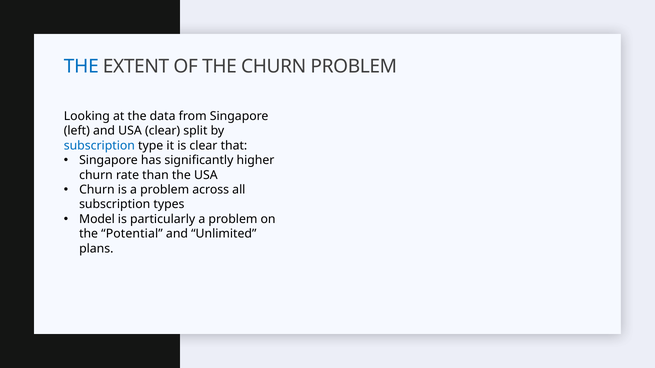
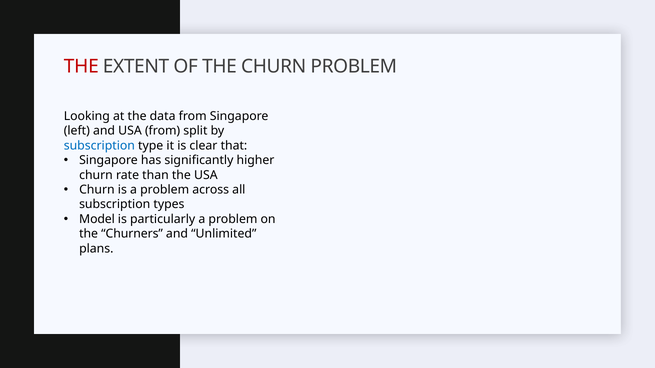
THE at (81, 66) colour: blue -> red
USA clear: clear -> from
Potential: Potential -> Churners
